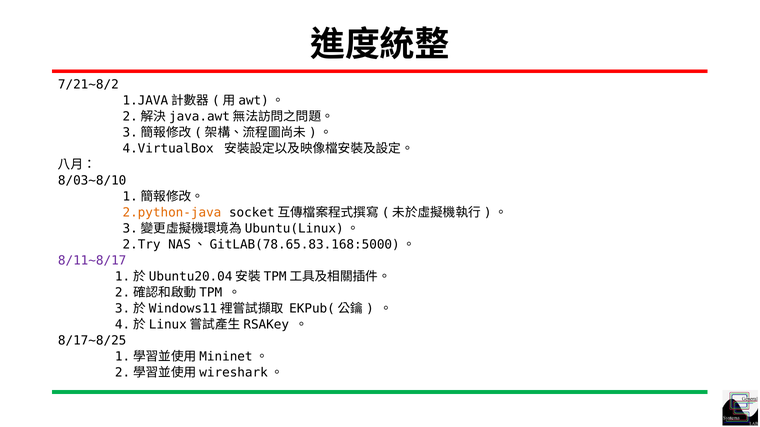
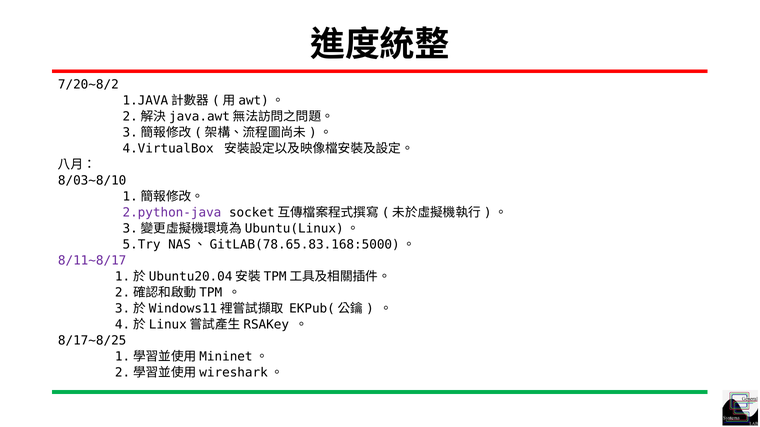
7/21~8/2: 7/21~8/2 -> 7/20~8/2
2.python-java colour: orange -> purple
2.Try: 2.Try -> 5.Try
